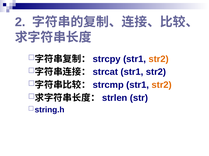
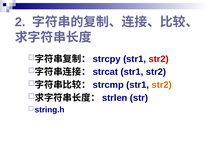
str2 at (159, 59) colour: orange -> red
